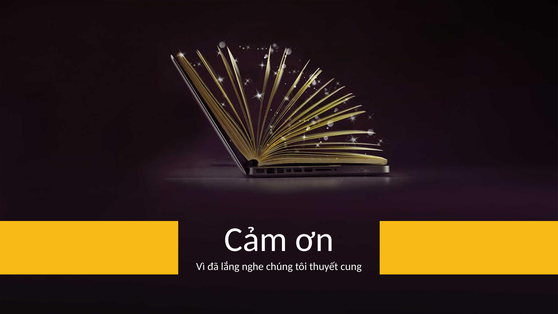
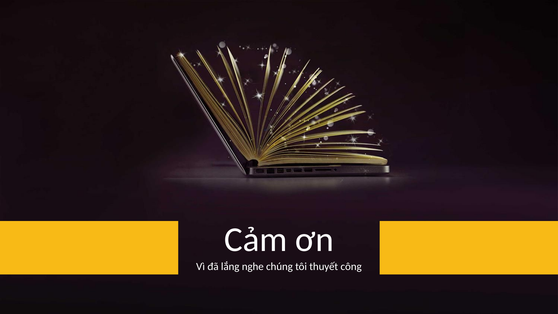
cung: cung -> công
